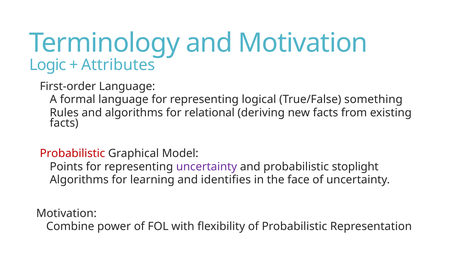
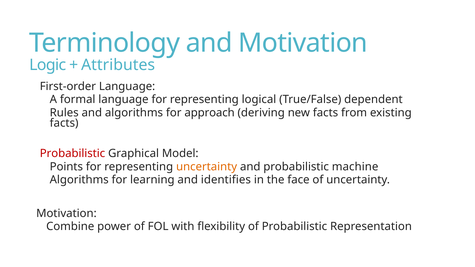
something: something -> dependent
relational: relational -> approach
uncertainty at (207, 167) colour: purple -> orange
stoplight: stoplight -> machine
